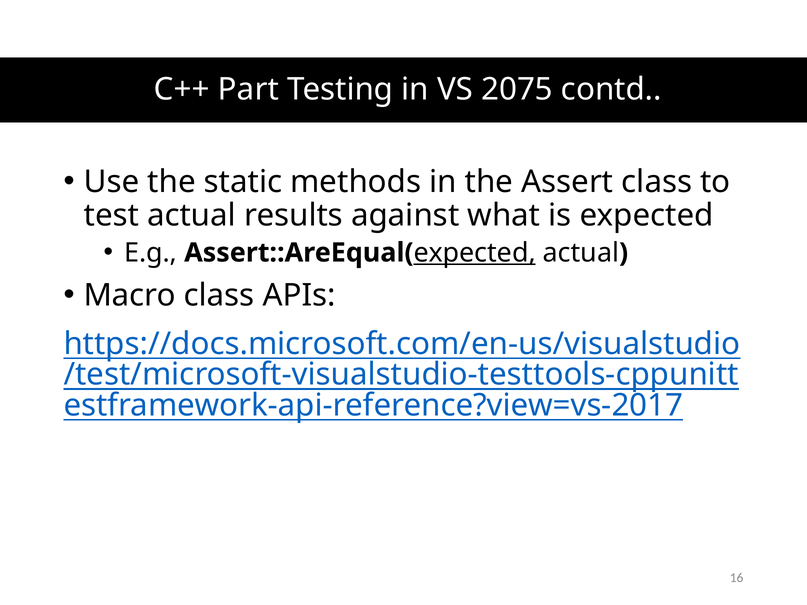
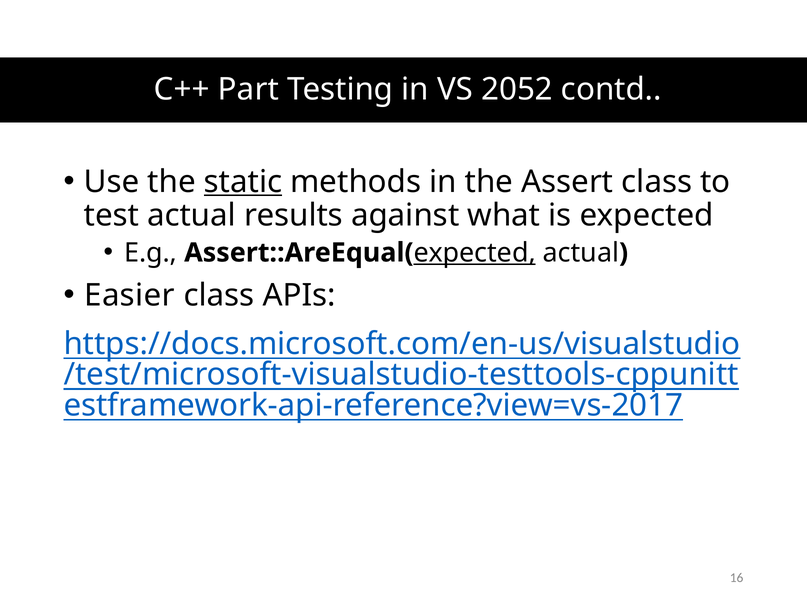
2075: 2075 -> 2052
static underline: none -> present
Macro: Macro -> Easier
